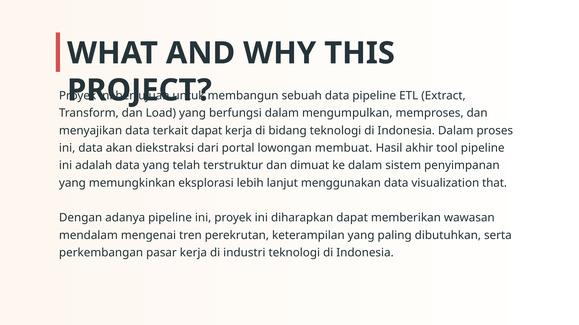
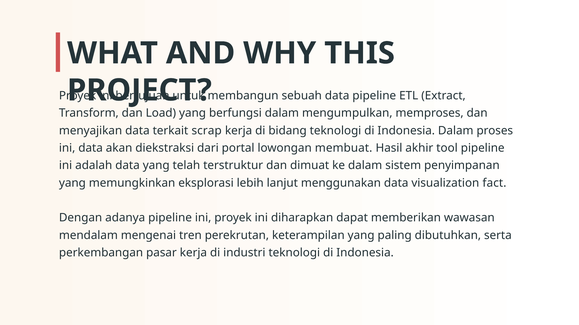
terkait dapat: dapat -> scrap
that: that -> fact
